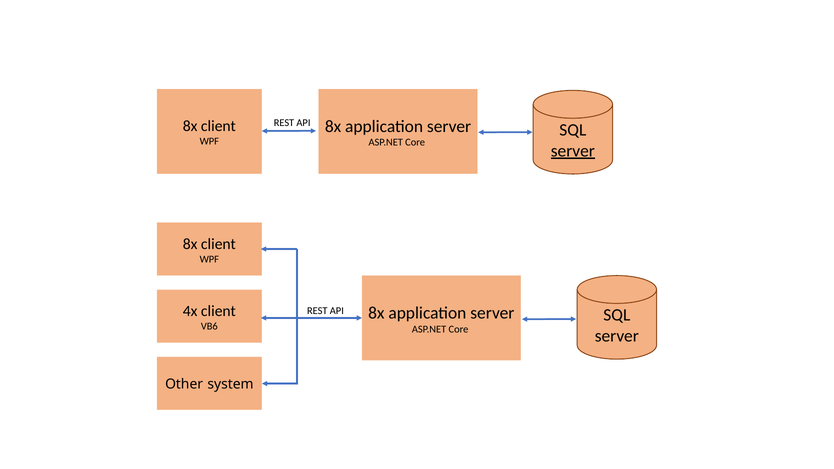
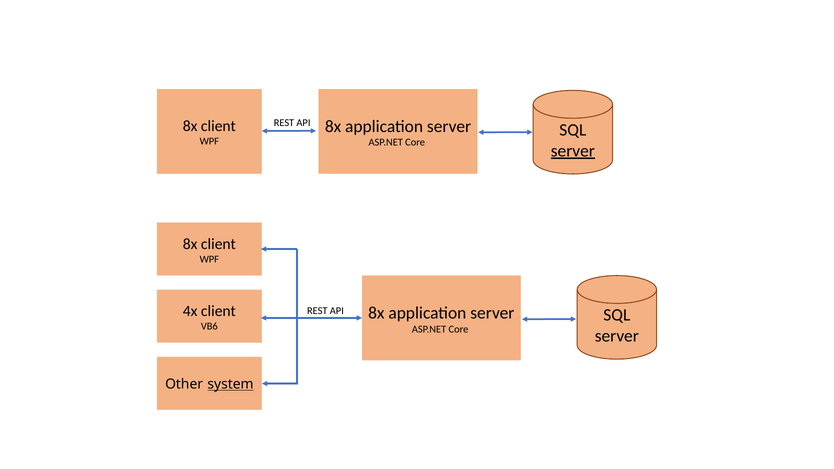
system underline: none -> present
